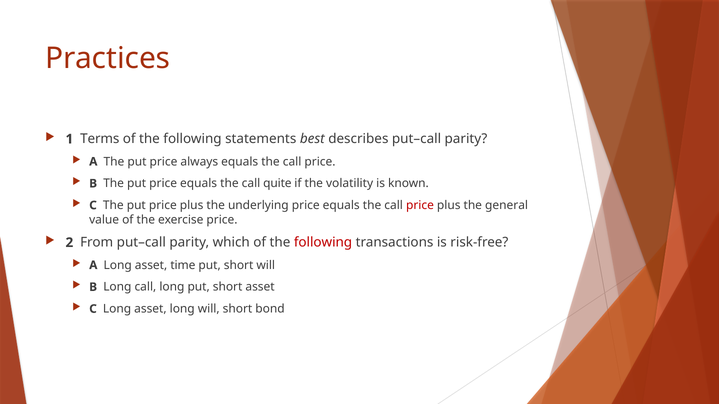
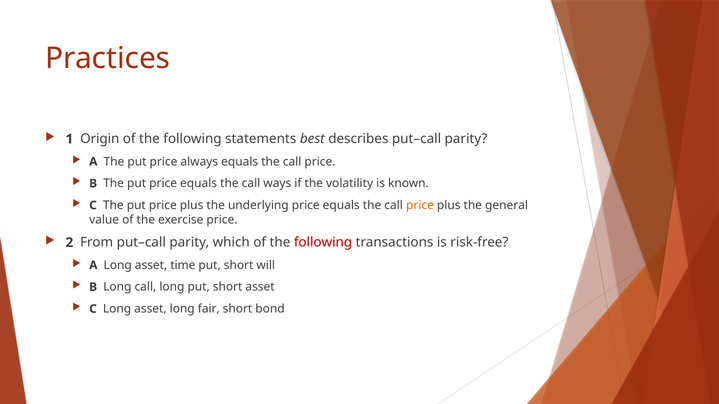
Terms: Terms -> Origin
quite: quite -> ways
price at (420, 206) colour: red -> orange
long will: will -> fair
